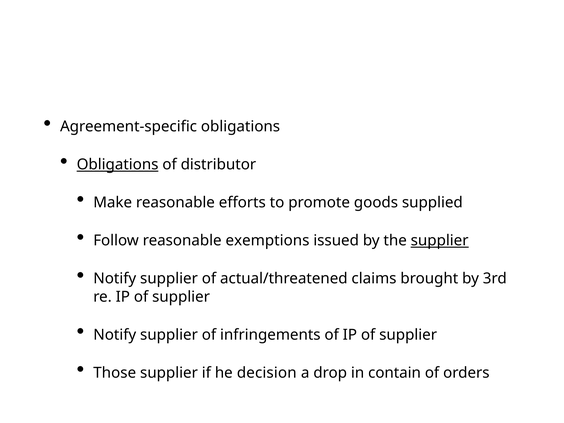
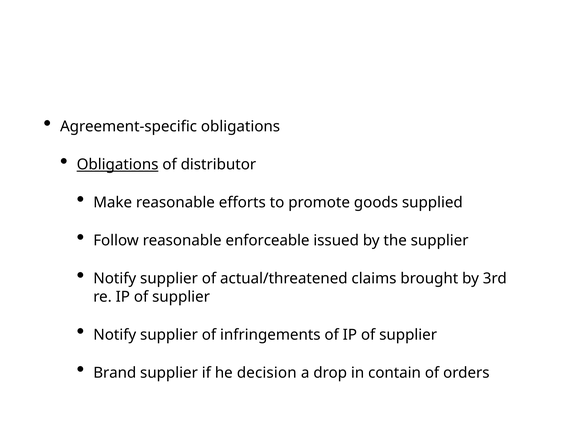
exemptions: exemptions -> enforceable
supplier at (440, 241) underline: present -> none
Those: Those -> Brand
